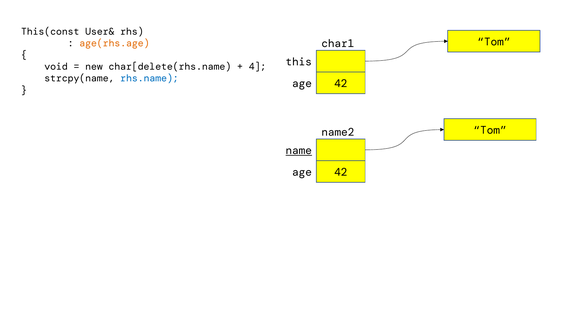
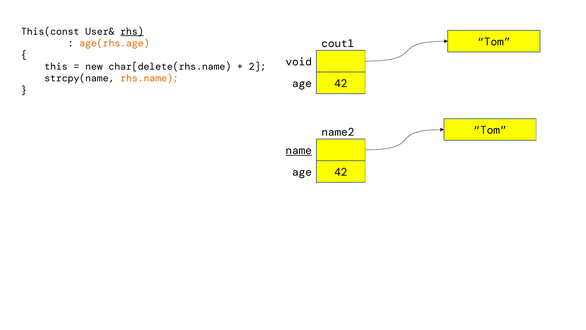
rhs underline: none -> present
char1: char1 -> cout1
this: this -> void
void: void -> this
4: 4 -> 2
rhs.name colour: blue -> orange
